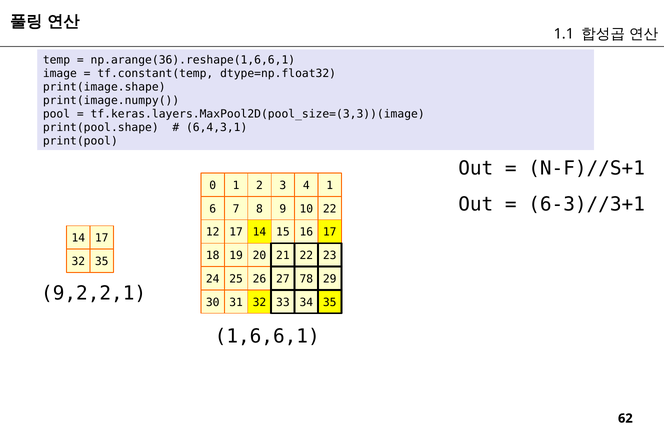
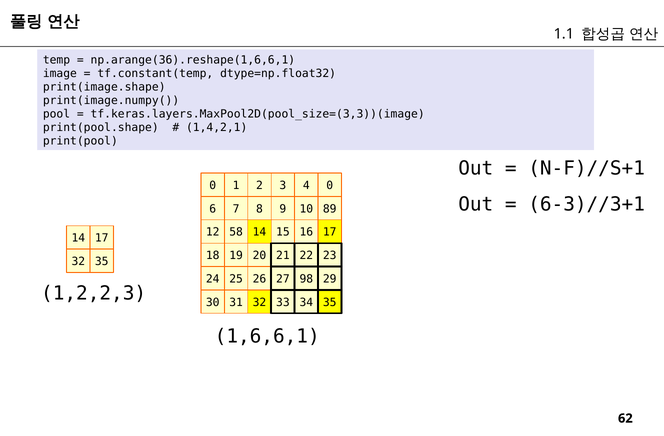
6,4,3,1: 6,4,3,1 -> 1,4,2,1
4 1: 1 -> 0
10 22: 22 -> 89
12 17: 17 -> 58
78: 78 -> 98
9,2,2,1: 9,2,2,1 -> 1,2,2,3
